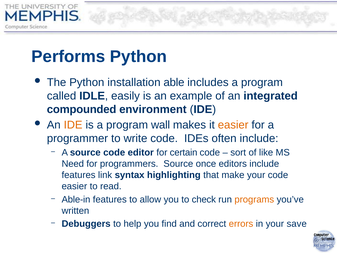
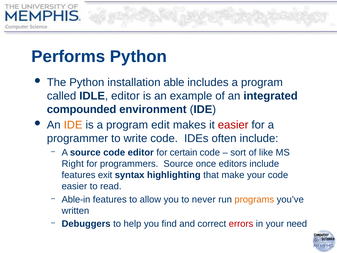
IDLE easily: easily -> editor
wall: wall -> edit
easier at (233, 125) colour: orange -> red
Need: Need -> Right
link: link -> exit
check: check -> never
errors colour: orange -> red
save: save -> need
